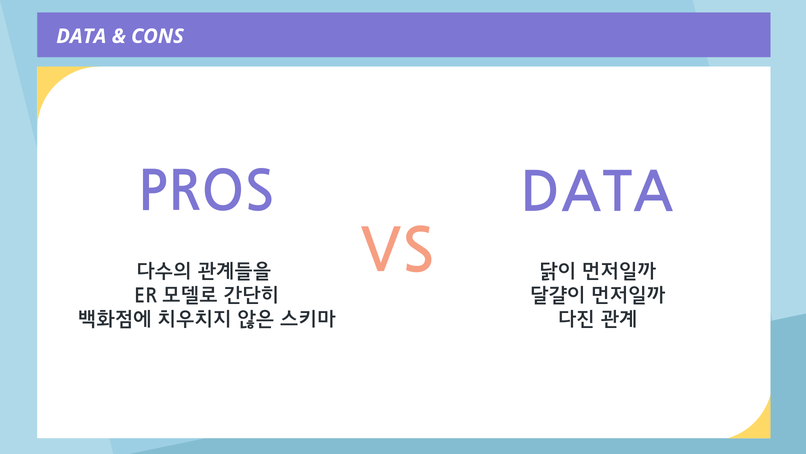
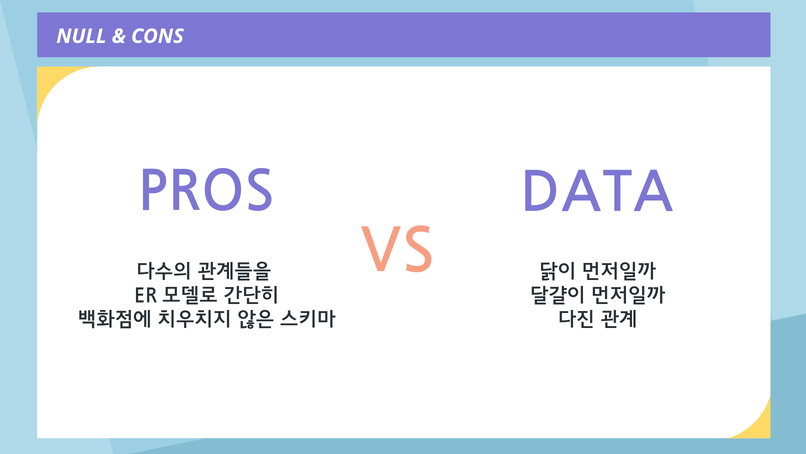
DATA at (81, 36): DATA -> NULL
